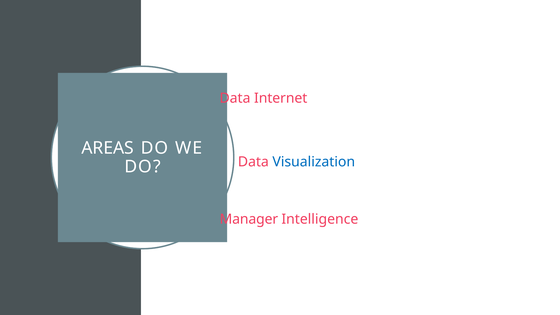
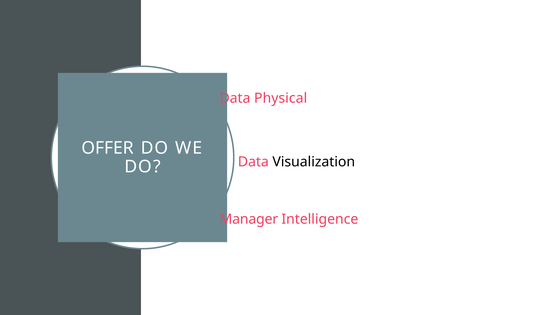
Internet: Internet -> Physical
AREAS: AREAS -> OFFER
Visualization colour: blue -> black
